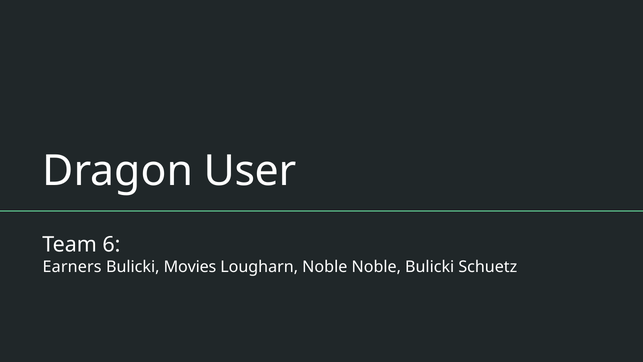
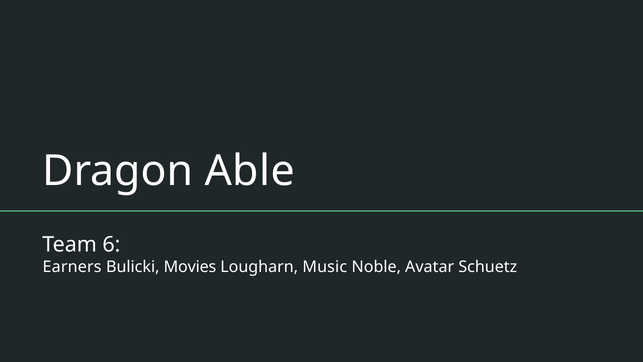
User: User -> Able
Lougharn Noble: Noble -> Music
Noble Bulicki: Bulicki -> Avatar
